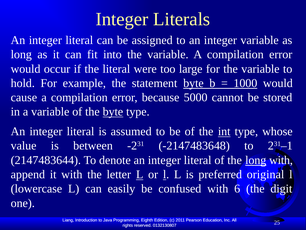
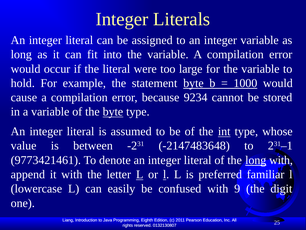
5000: 5000 -> 9234
2147483644: 2147483644 -> 9773421461
original: original -> familiar
6: 6 -> 9
